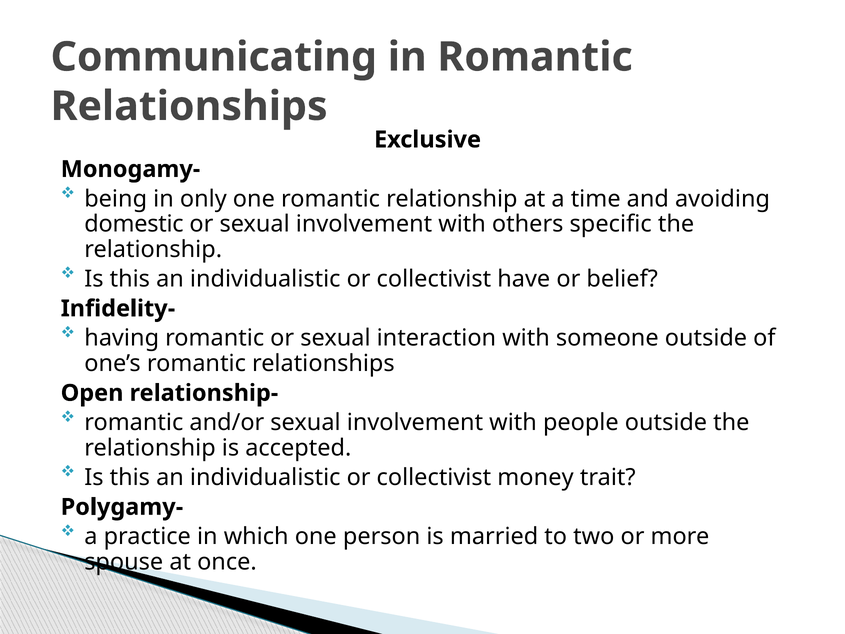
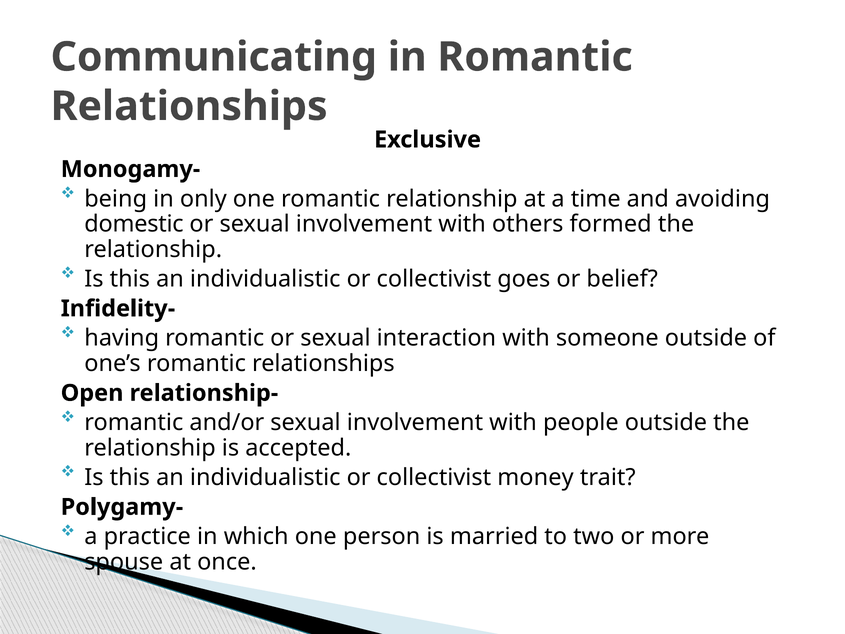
specific: specific -> formed
have: have -> goes
